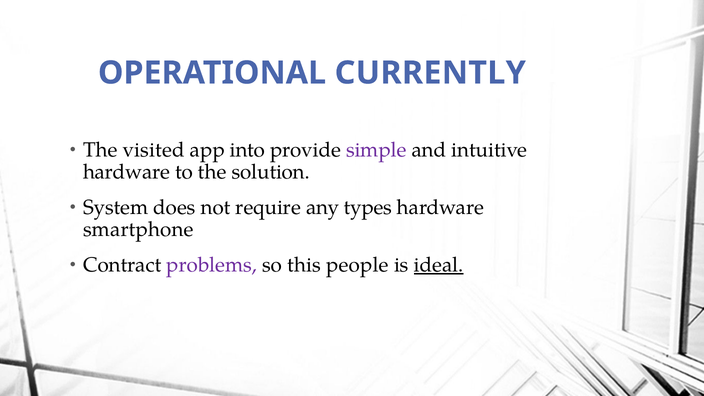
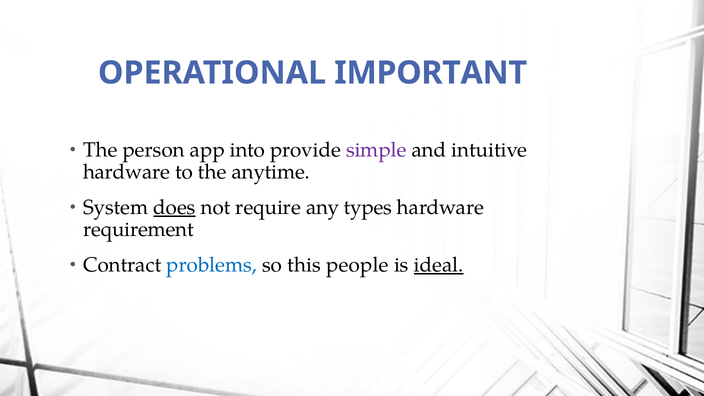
CURRENTLY: CURRENTLY -> IMPORTANT
visited: visited -> person
solution: solution -> anytime
does underline: none -> present
smartphone: smartphone -> requirement
problems colour: purple -> blue
